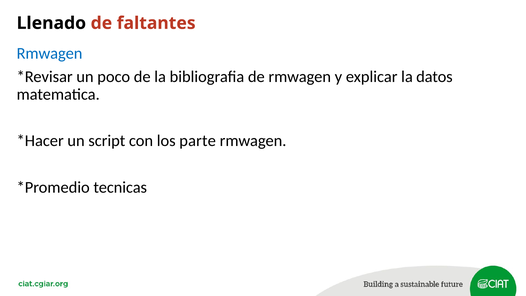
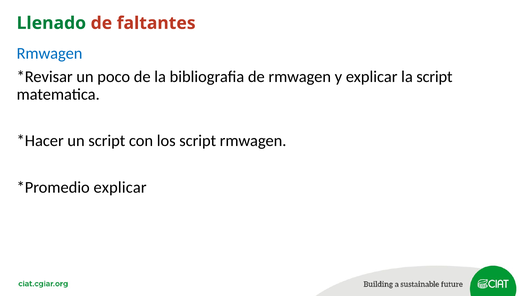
Llenado colour: black -> green
la datos: datos -> script
los parte: parte -> script
tecnicas at (120, 187): tecnicas -> explicar
